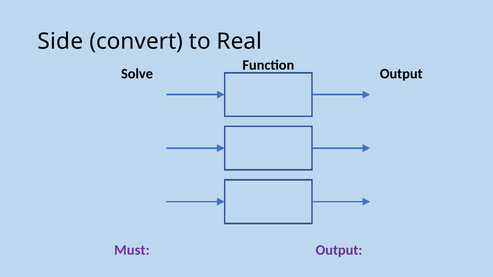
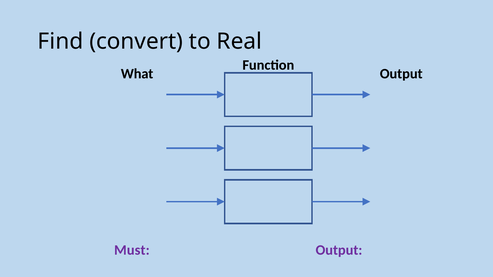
Side: Side -> Find
Solve: Solve -> What
